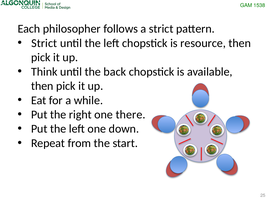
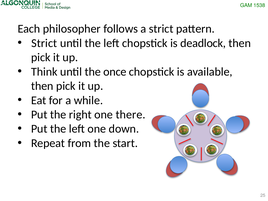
resource: resource -> deadlock
back: back -> once
